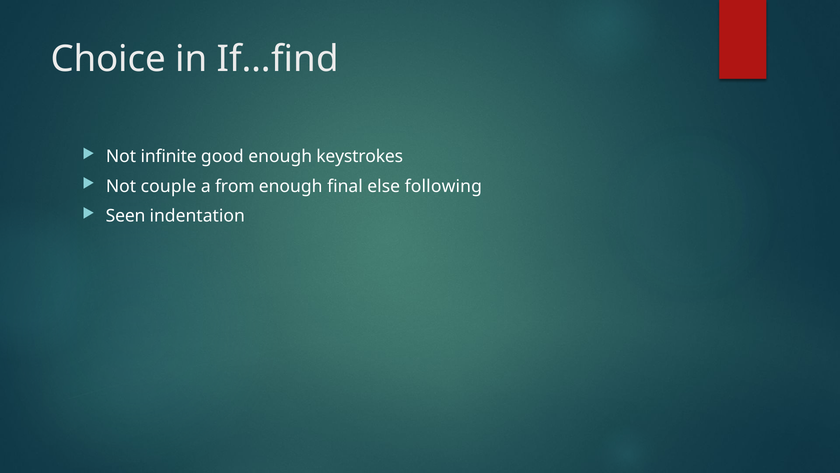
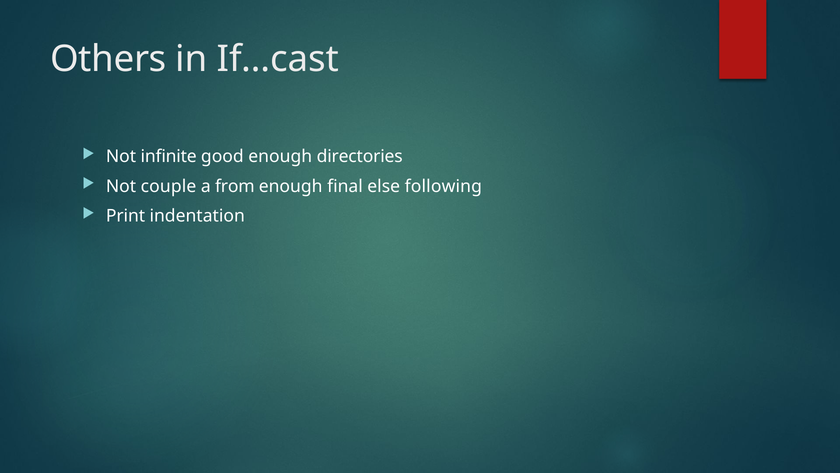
Choice: Choice -> Others
If…find: If…find -> If…cast
keystrokes: keystrokes -> directories
Seen: Seen -> Print
